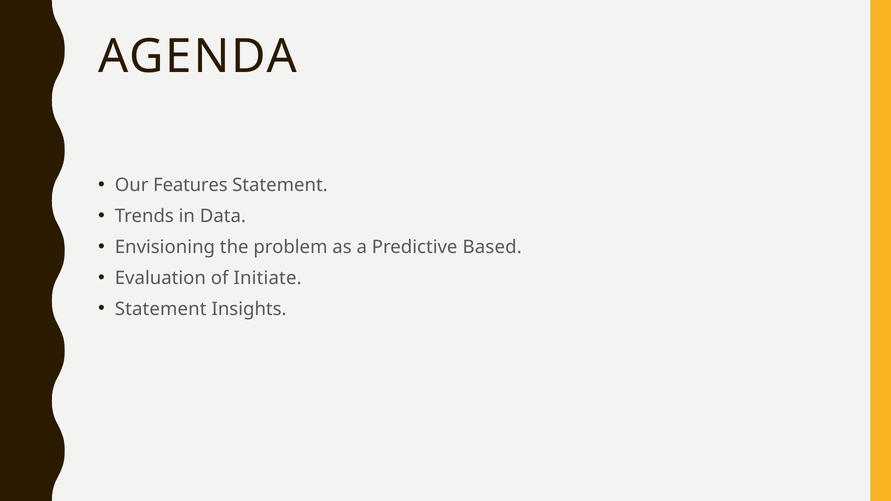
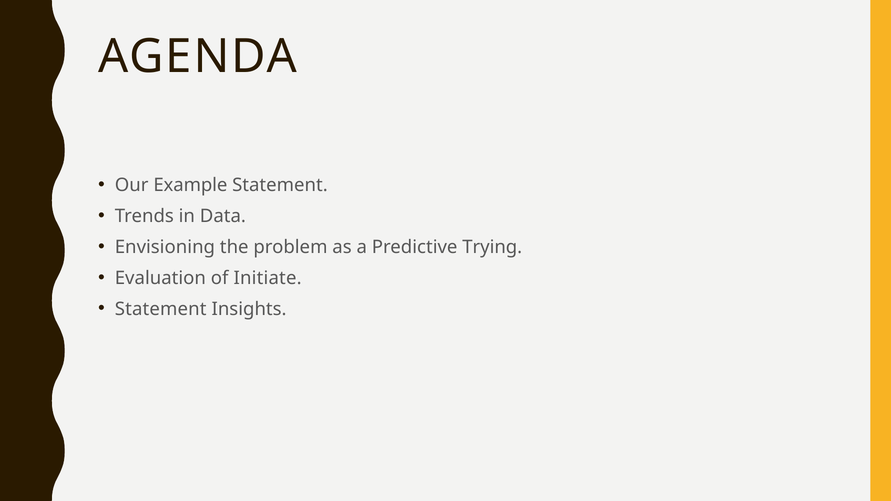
Features: Features -> Example
Based: Based -> Trying
